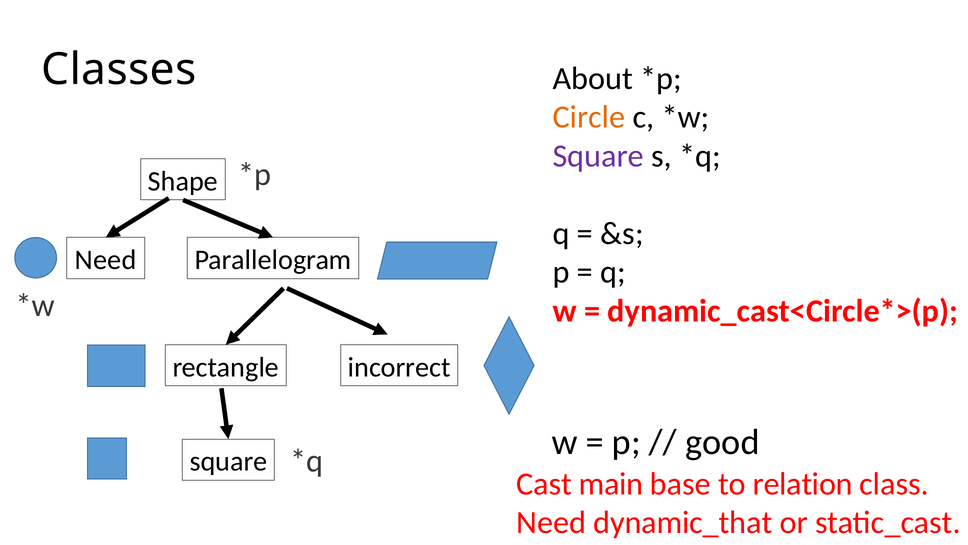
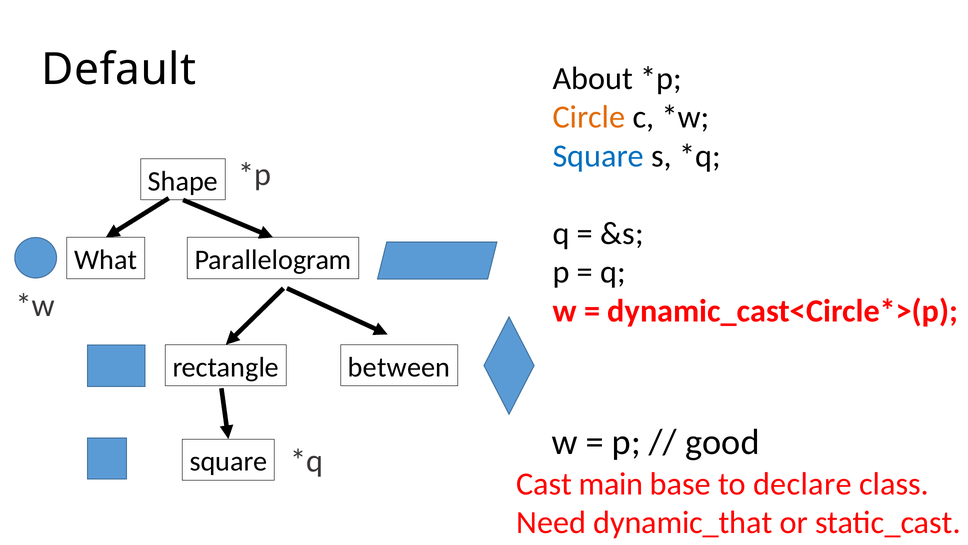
Classes: Classes -> Default
Square at (598, 156) colour: purple -> blue
Need at (106, 260): Need -> What
incorrect: incorrect -> between
relation: relation -> declare
